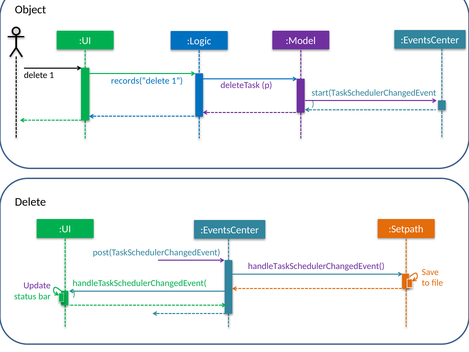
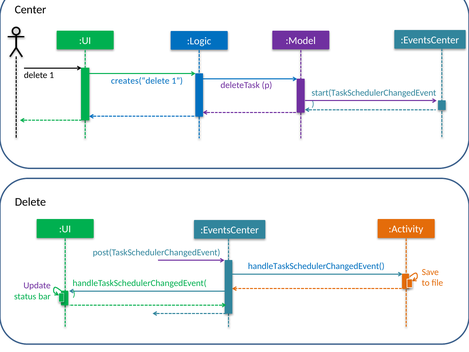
Object: Object -> Center
records(“delete: records(“delete -> creates(“delete
:Setpath: :Setpath -> :Activity
handleTaskSchedulerChangedEvent( at (316, 266) colour: purple -> blue
